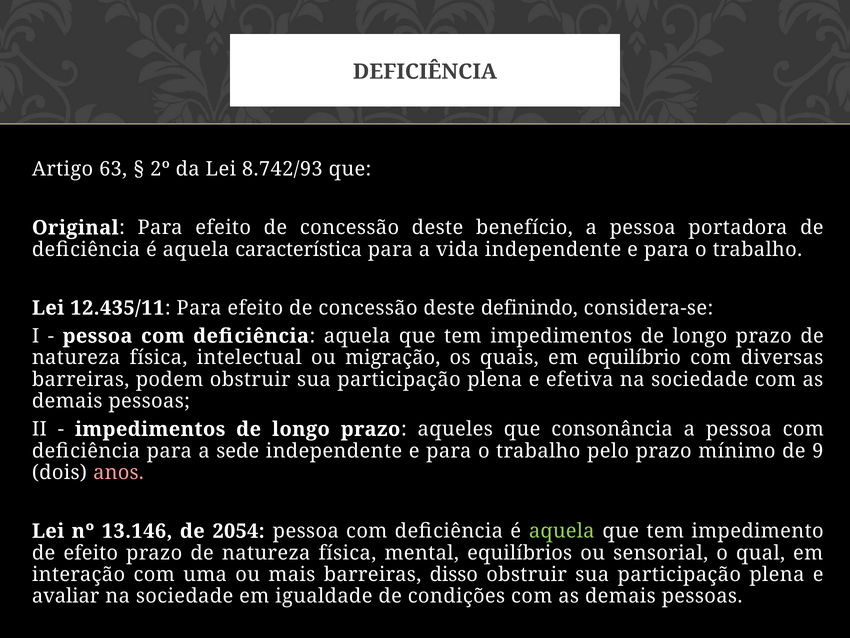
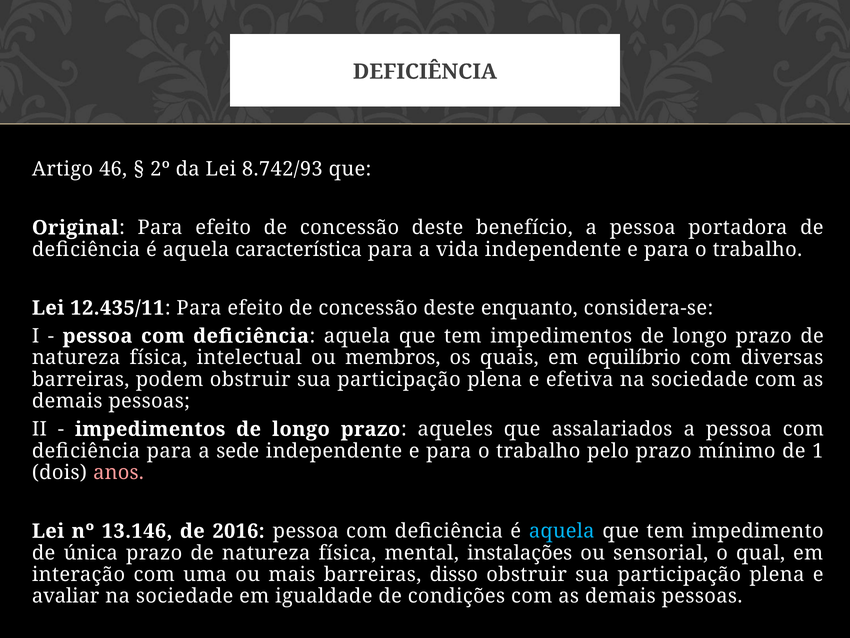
63: 63 -> 46
definindo: definindo -> enquanto
migração: migração -> membros
consonância: consonância -> assalariados
9: 9 -> 1
2054: 2054 -> 2016
aquela at (562, 531) colour: light green -> light blue
de efeito: efeito -> única
equilíbrios: equilíbrios -> instalações
